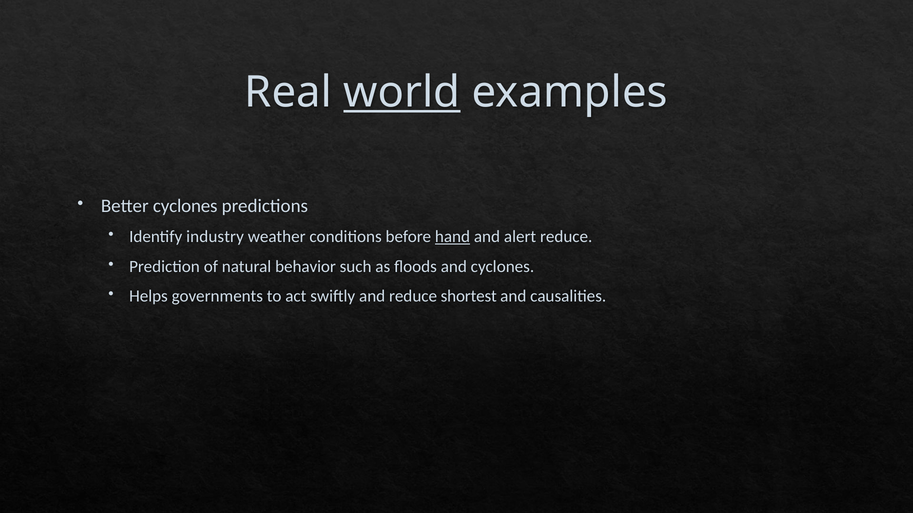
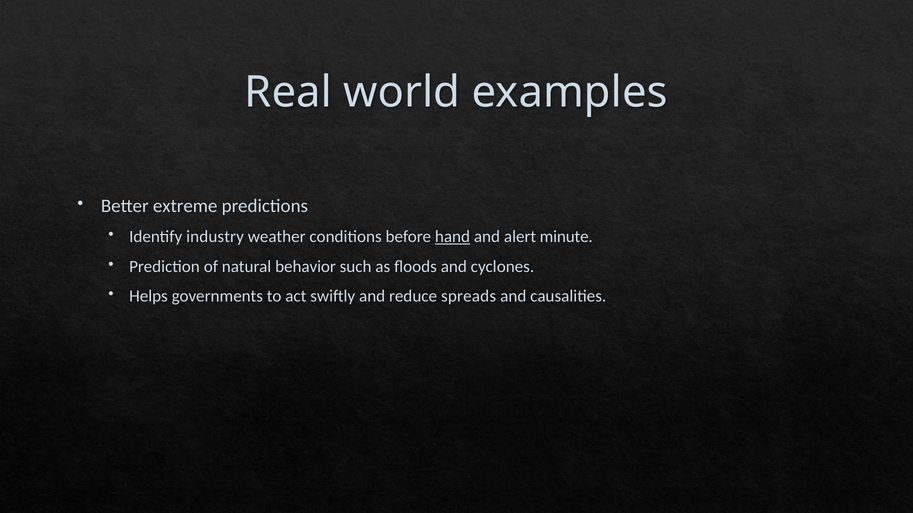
world underline: present -> none
Better cyclones: cyclones -> extreme
alert reduce: reduce -> minute
shortest: shortest -> spreads
